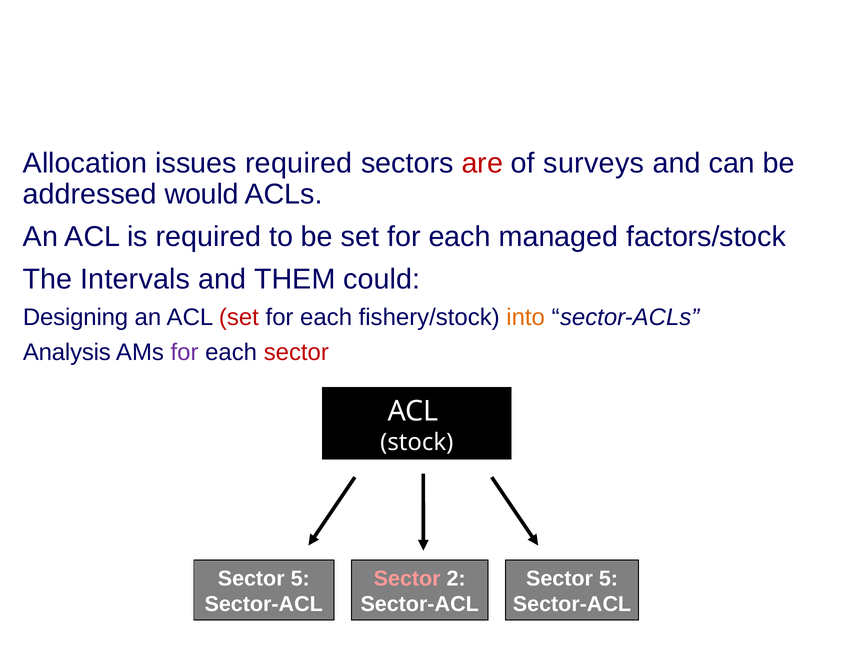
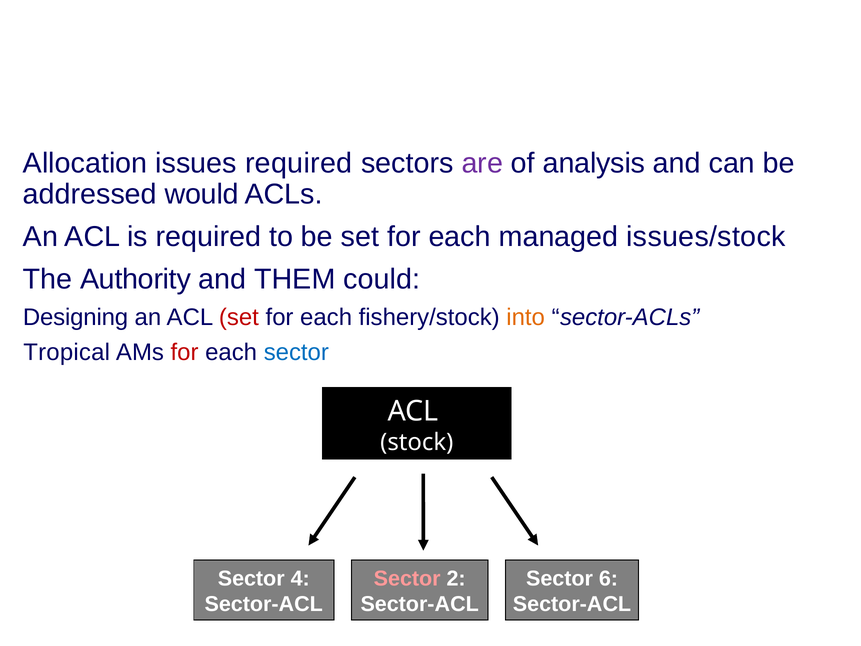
are colour: red -> purple
surveys: surveys -> analysis
factors/stock: factors/stock -> issues/stock
Intervals: Intervals -> Authority
Analysis: Analysis -> Tropical
for at (185, 352) colour: purple -> red
sector at (296, 352) colour: red -> blue
5 at (300, 578): 5 -> 4
5 at (608, 578): 5 -> 6
